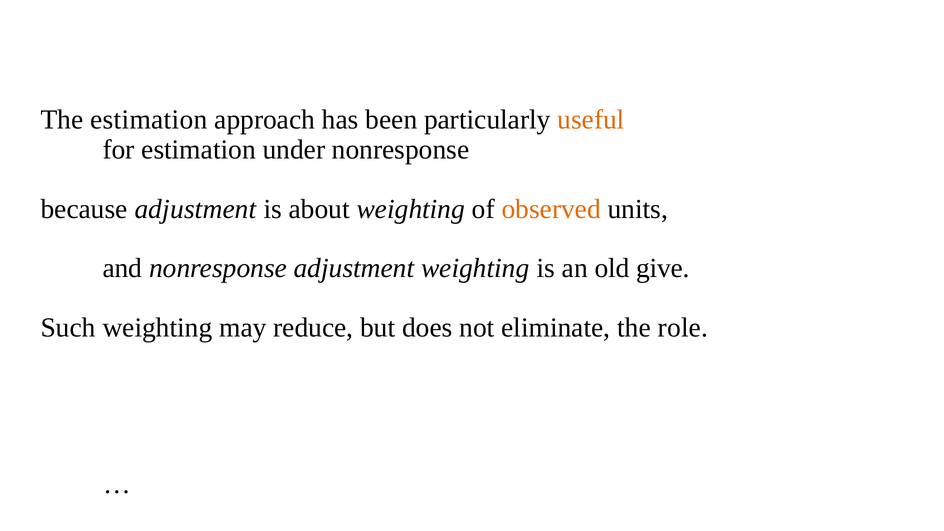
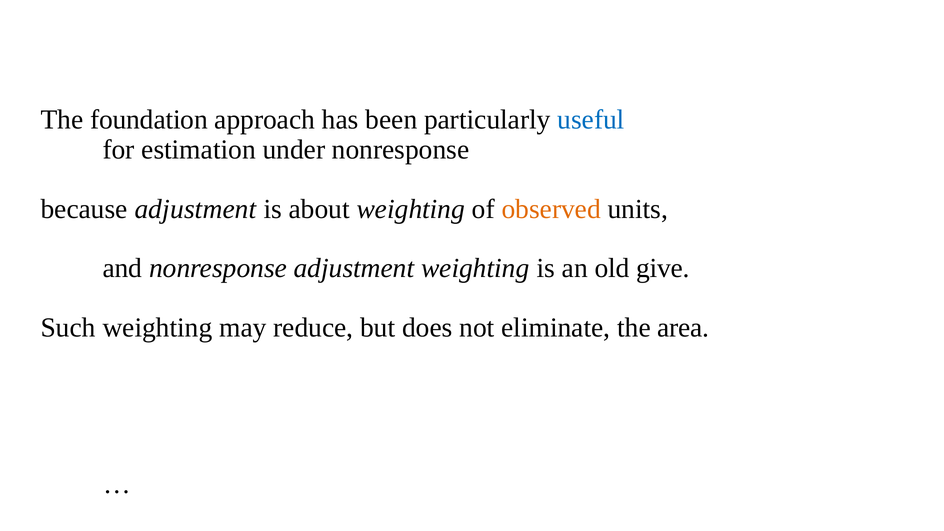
The estimation: estimation -> foundation
useful colour: orange -> blue
role: role -> area
